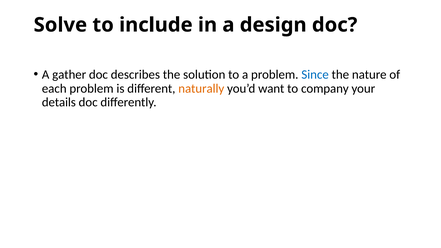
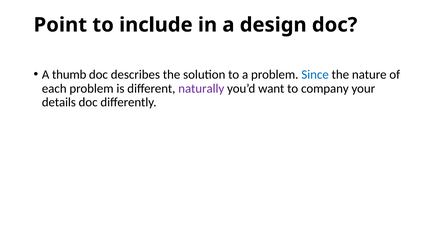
Solve: Solve -> Point
gather: gather -> thumb
naturally colour: orange -> purple
